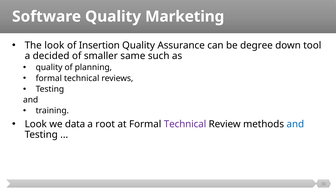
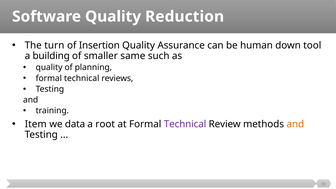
Marketing: Marketing -> Reduction
The look: look -> turn
degree: degree -> human
decided: decided -> building
Look at (36, 124): Look -> Item
and at (295, 124) colour: blue -> orange
